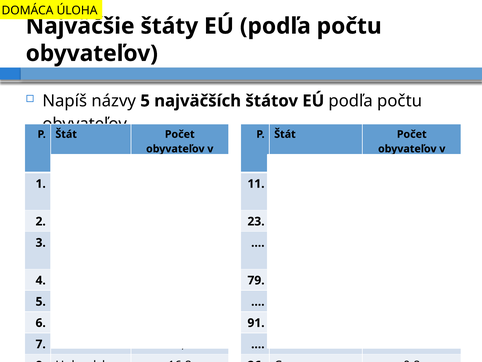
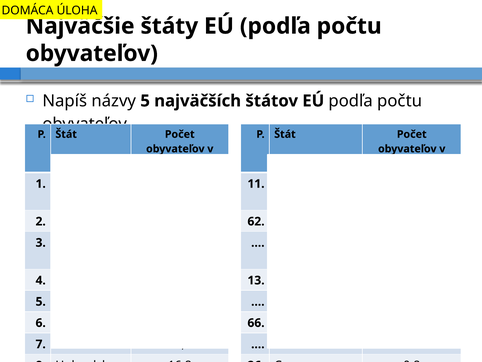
23: 23 -> 62
79: 79 -> 13
91: 91 -> 66
